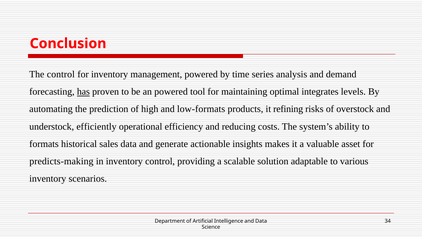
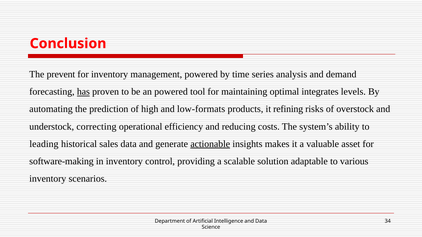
The control: control -> prevent
efficiently: efficiently -> correcting
formats: formats -> leading
actionable underline: none -> present
predicts-making: predicts-making -> software-making
